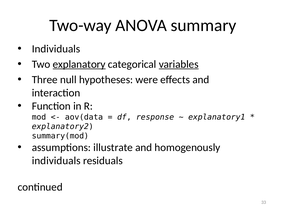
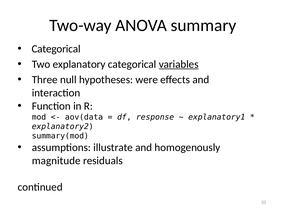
Individuals at (56, 49): Individuals -> Categorical
explanatory underline: present -> none
individuals at (56, 161): individuals -> magnitude
